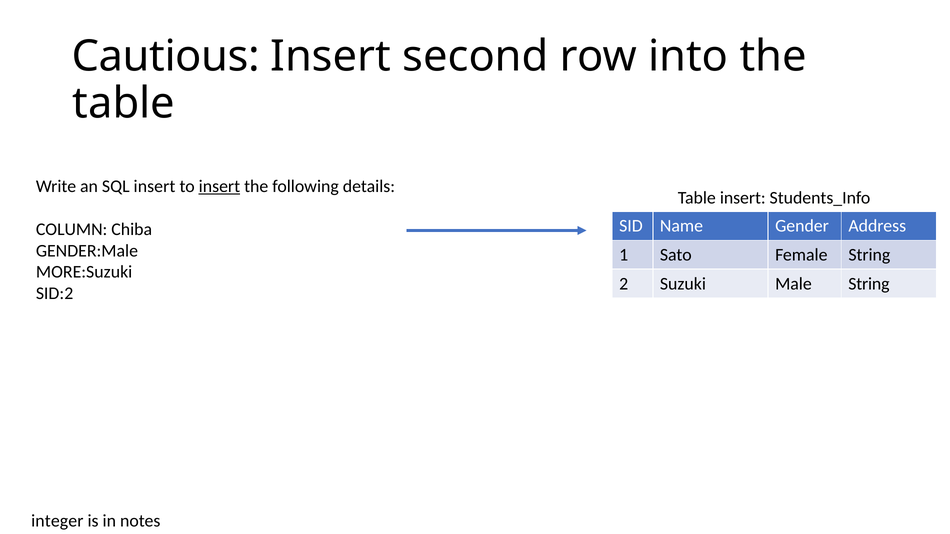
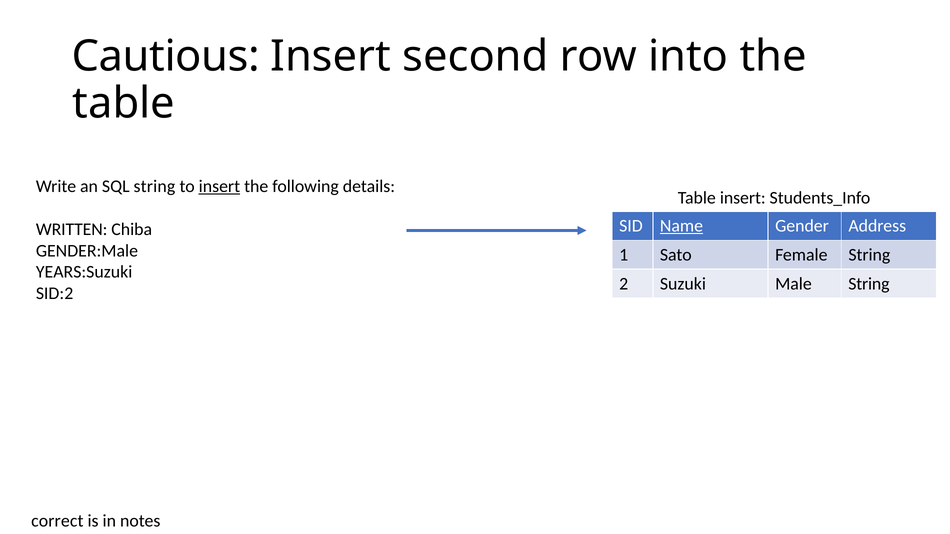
SQL insert: insert -> string
Name underline: none -> present
COLUMN: COLUMN -> WRITTEN
MORE:Suzuki: MORE:Suzuki -> YEARS:Suzuki
integer: integer -> correct
